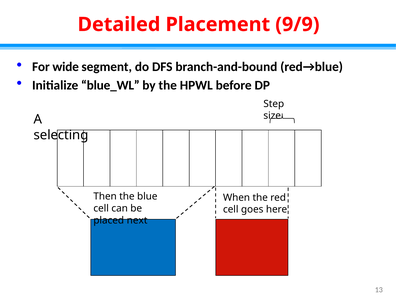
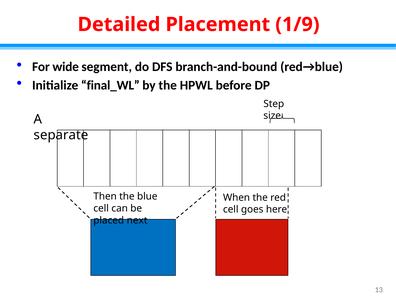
9/9: 9/9 -> 1/9
blue_WL: blue_WL -> final_WL
selecting: selecting -> separate
